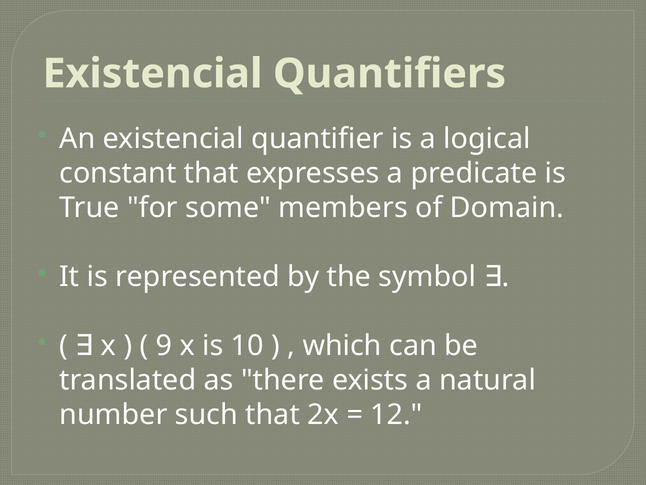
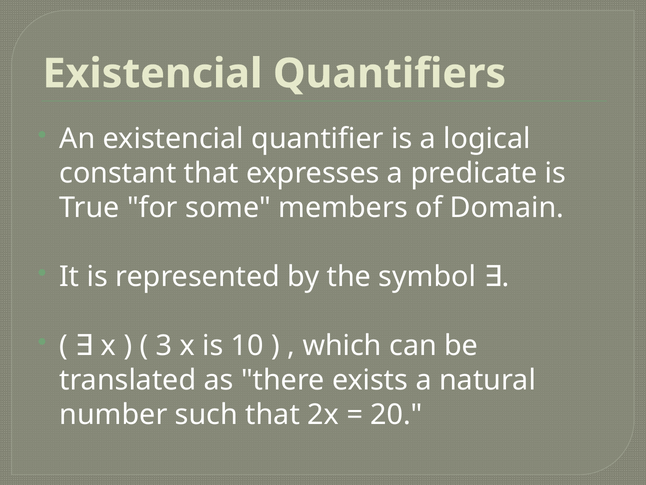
9: 9 -> 3
12: 12 -> 20
